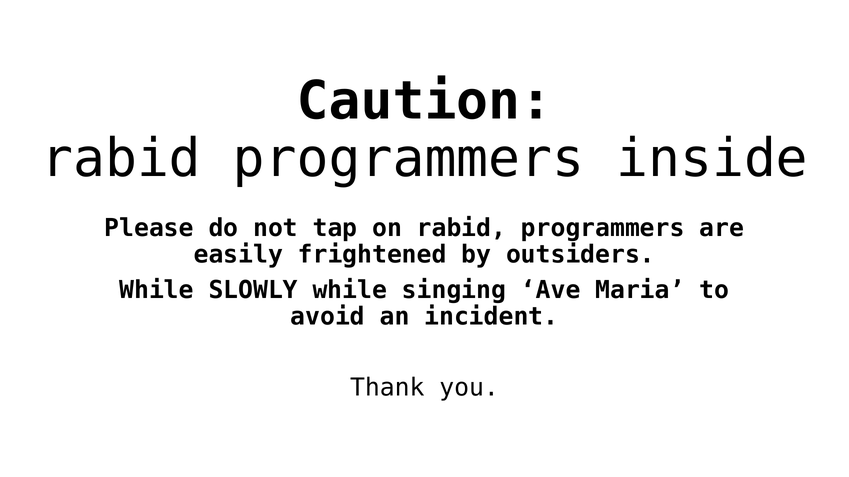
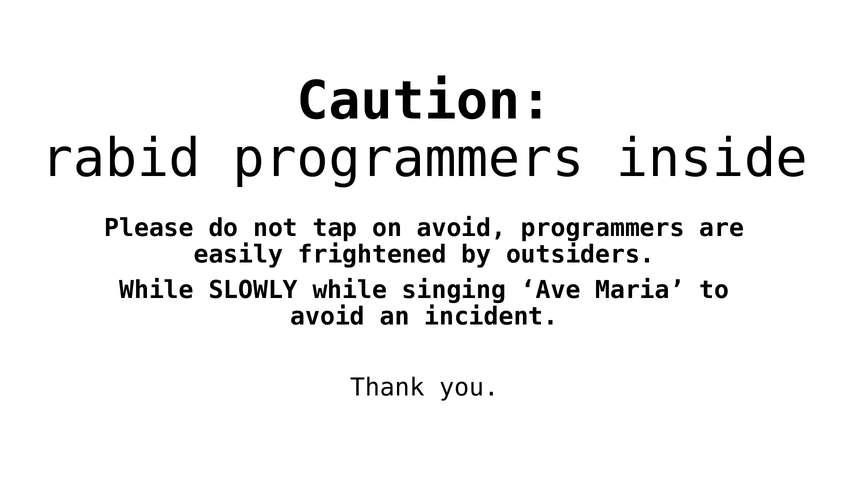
on rabid: rabid -> avoid
